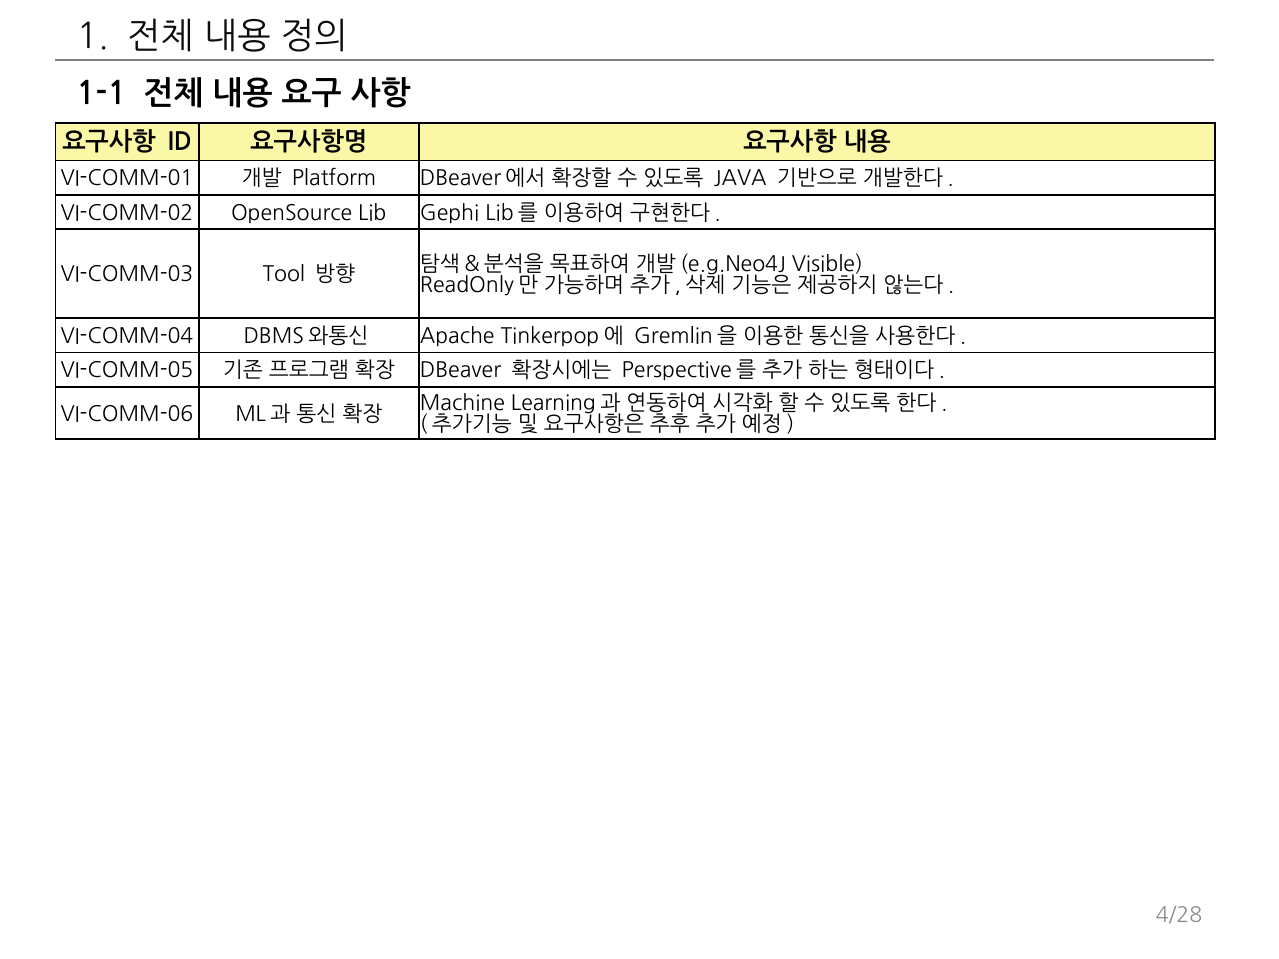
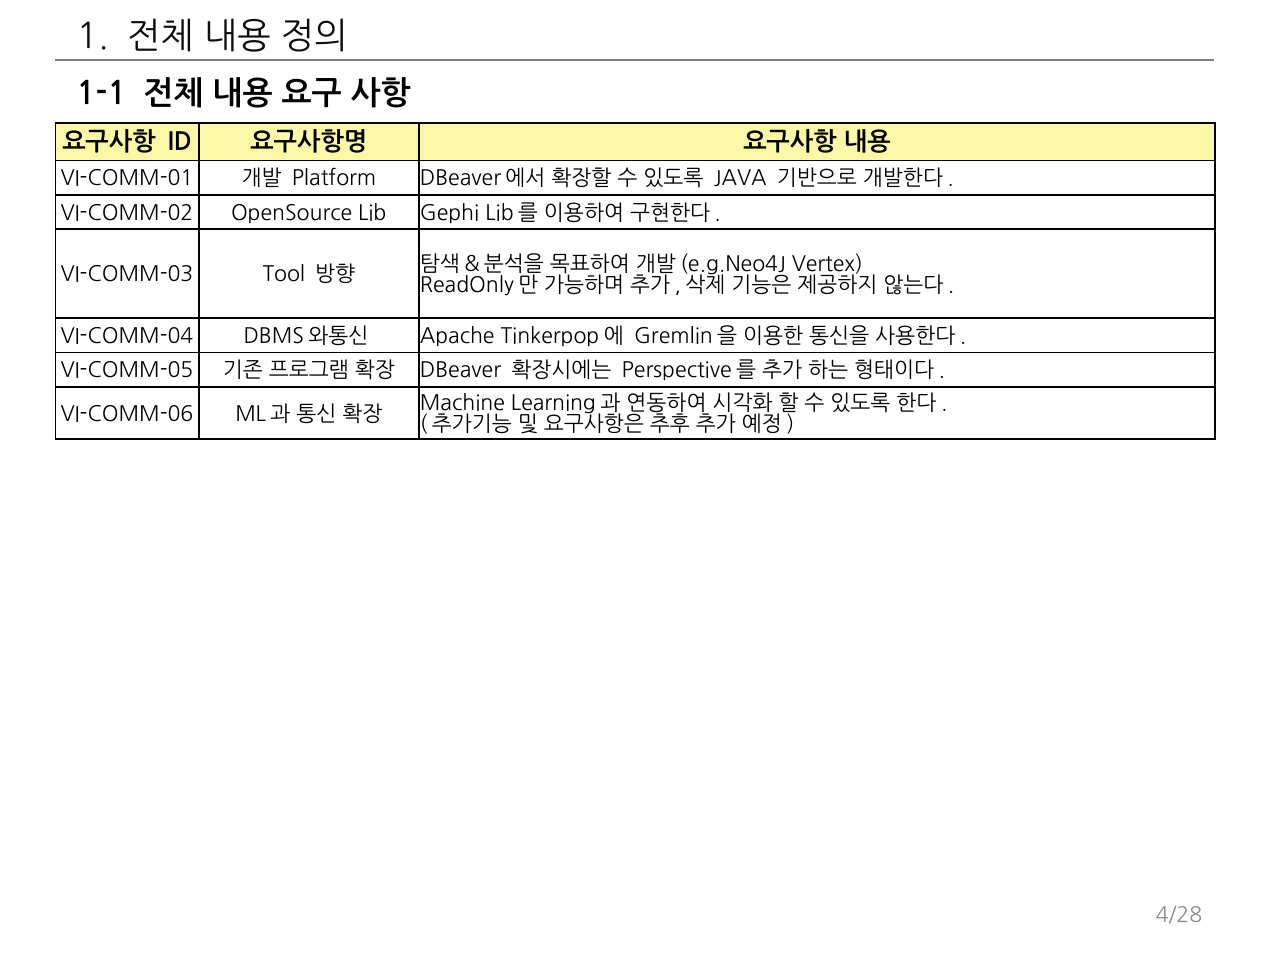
Visible: Visible -> Vertex
